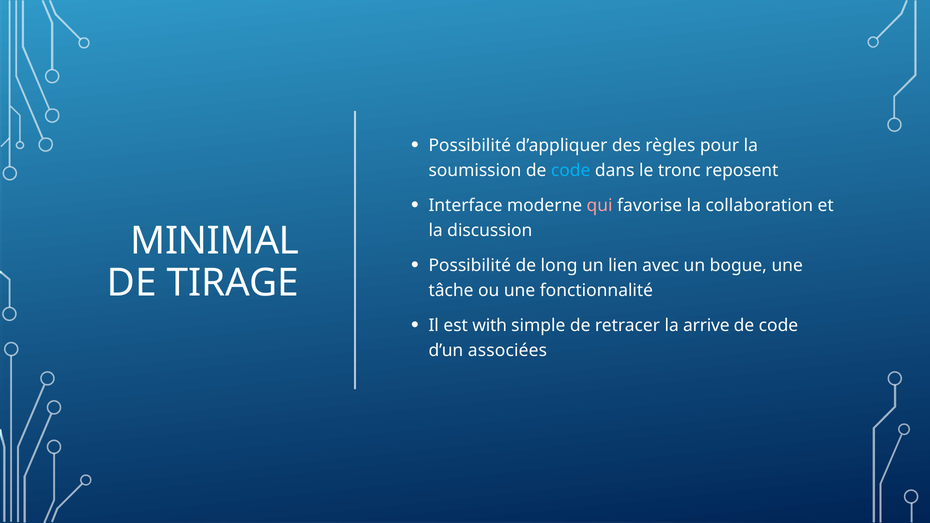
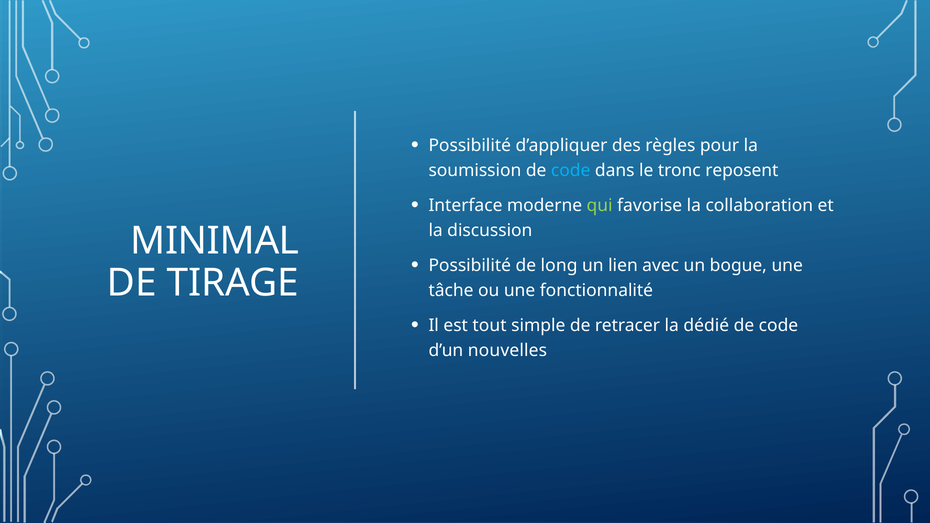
qui colour: pink -> light green
with: with -> tout
arrive: arrive -> dédié
associées: associées -> nouvelles
